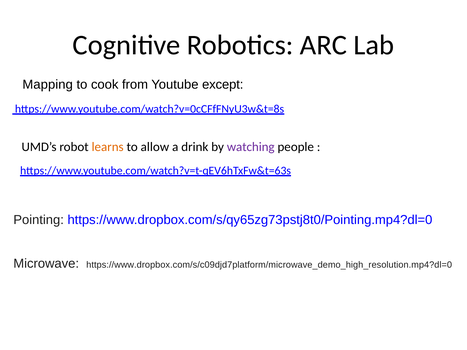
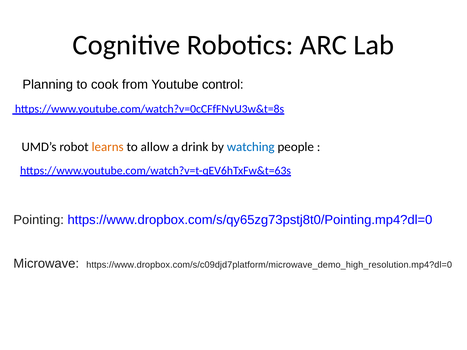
Mapping: Mapping -> Planning
except: except -> control
watching colour: purple -> blue
